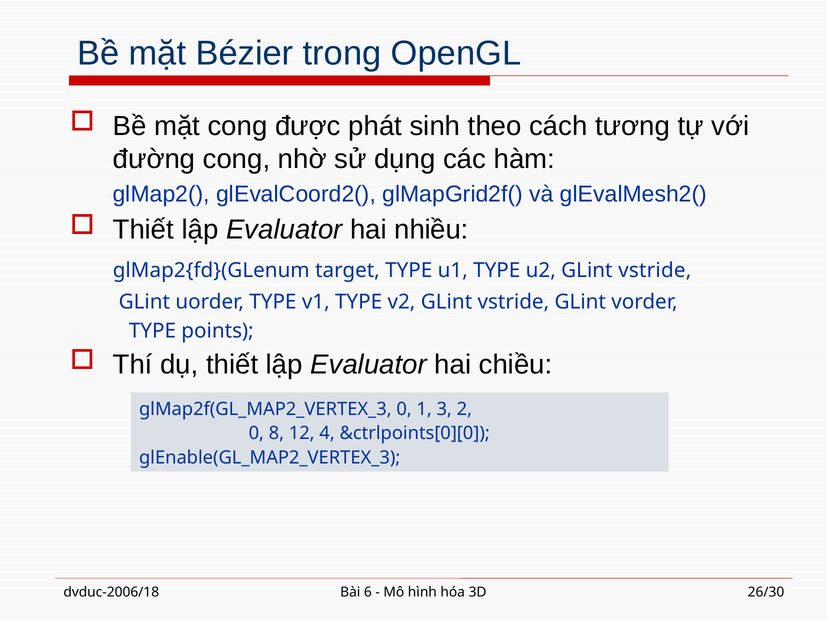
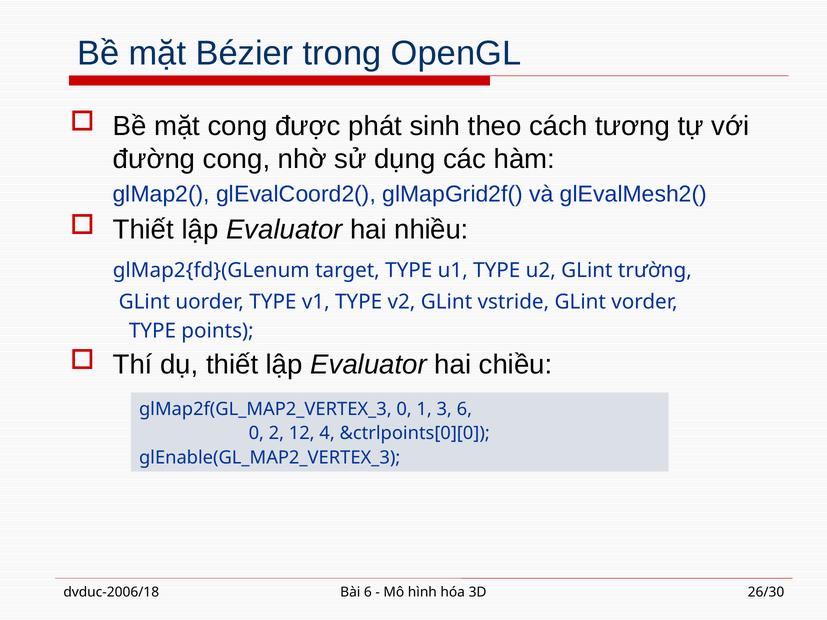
u2 GLint vstride: vstride -> trường
3 2: 2 -> 6
8: 8 -> 2
